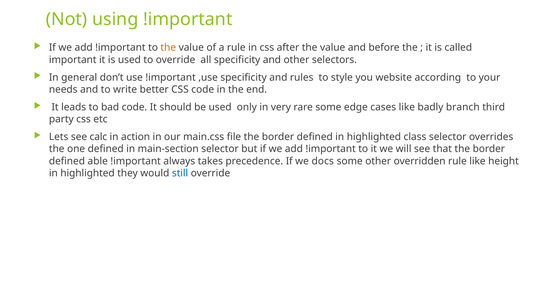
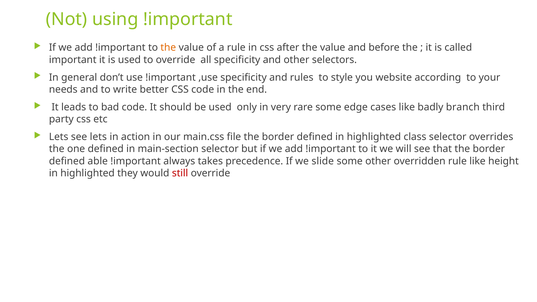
see calc: calc -> lets
docs: docs -> slide
still colour: blue -> red
